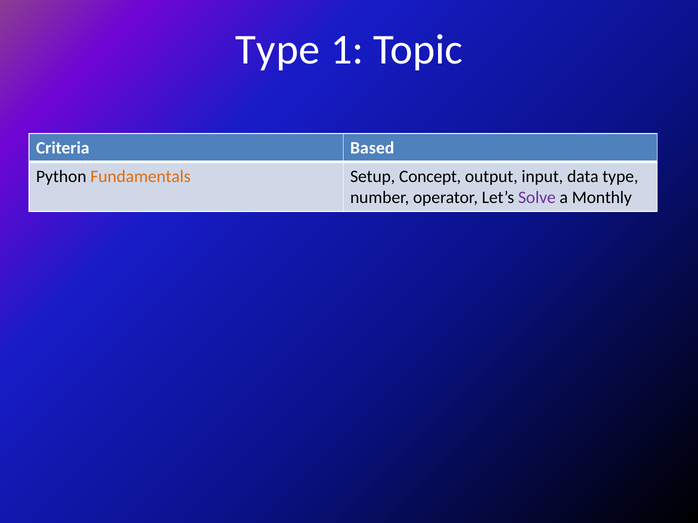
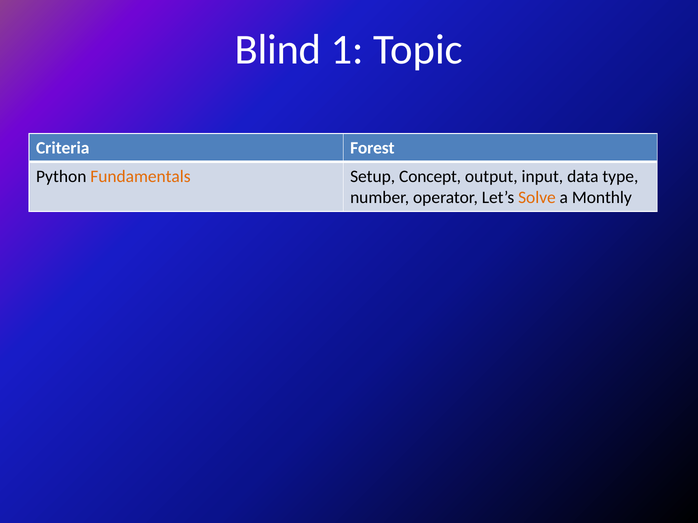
Type at (278, 50): Type -> Blind
Based: Based -> Forest
Solve colour: purple -> orange
